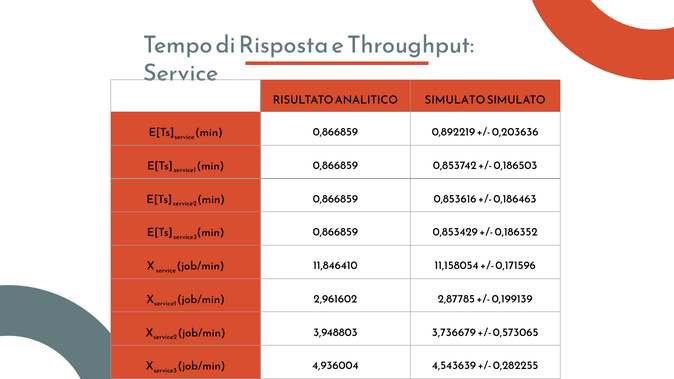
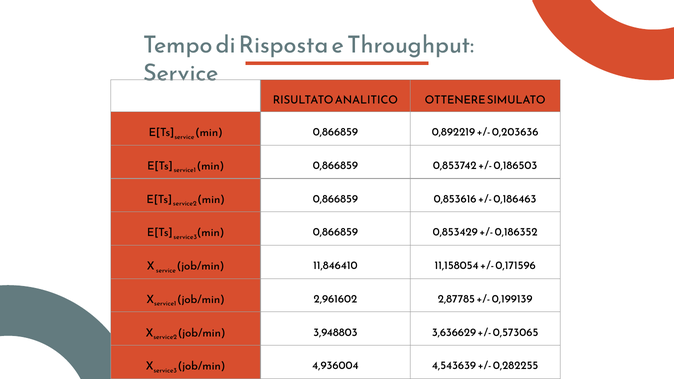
ANALITICO SIMULATO: SIMULATO -> OTTENERE
3,736679: 3,736679 -> 3,636629
